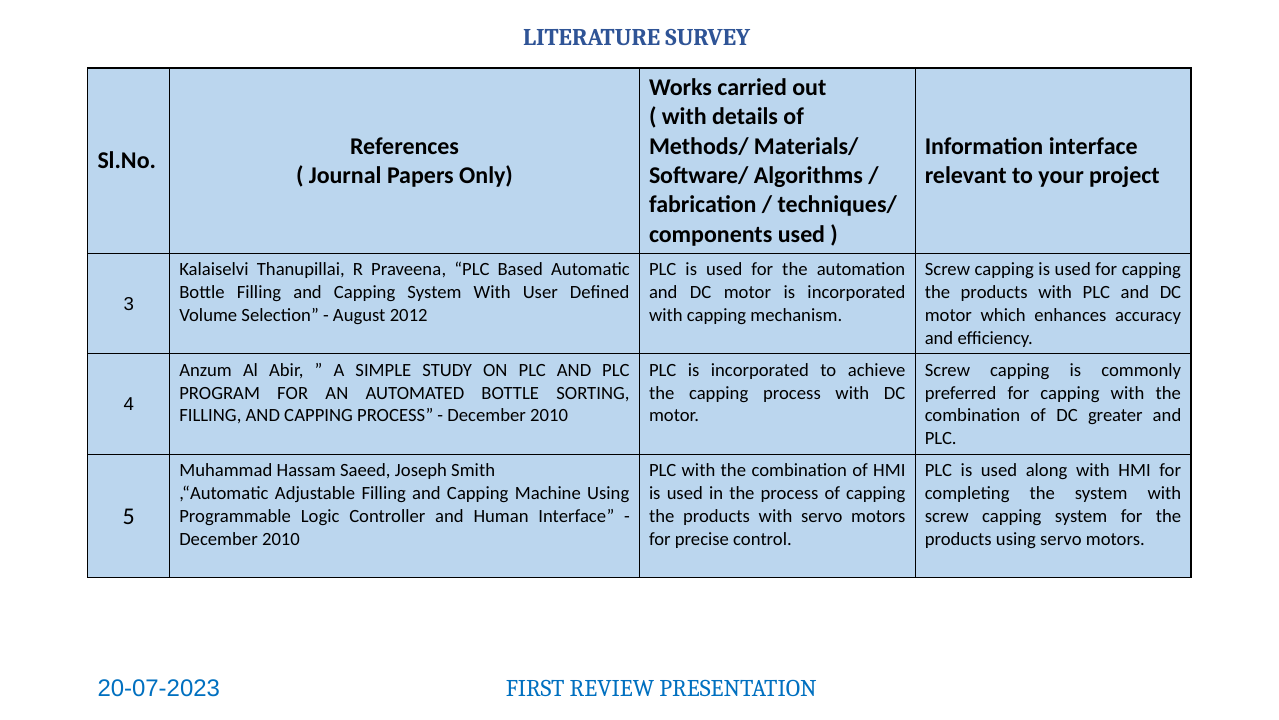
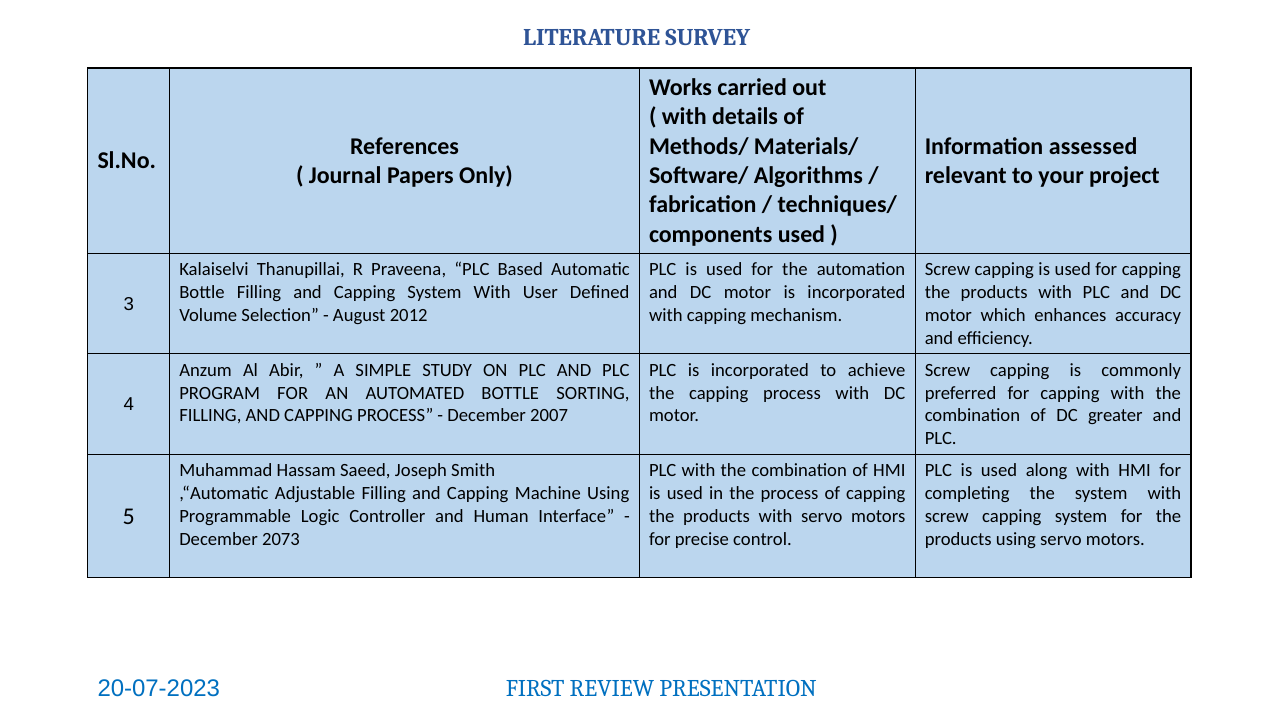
Information interface: interface -> assessed
2010 at (549, 415): 2010 -> 2007
2010 at (281, 538): 2010 -> 2073
